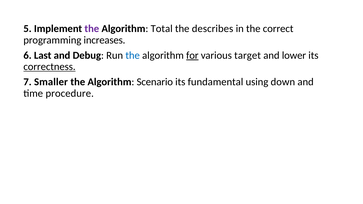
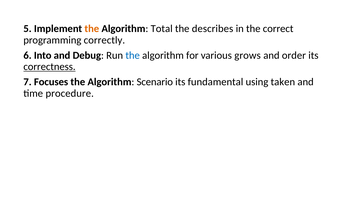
the at (92, 29) colour: purple -> orange
increases: increases -> correctly
Last: Last -> Into
for underline: present -> none
target: target -> grows
lower: lower -> order
Smaller: Smaller -> Focuses
down: down -> taken
